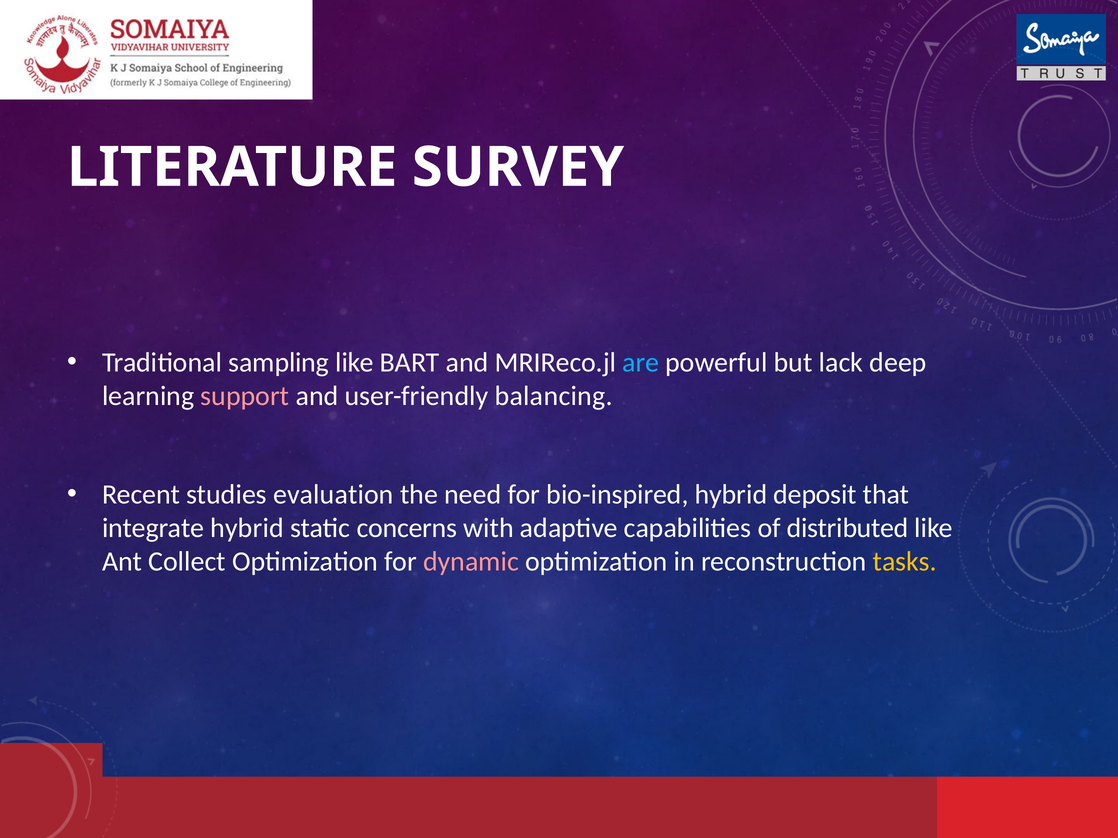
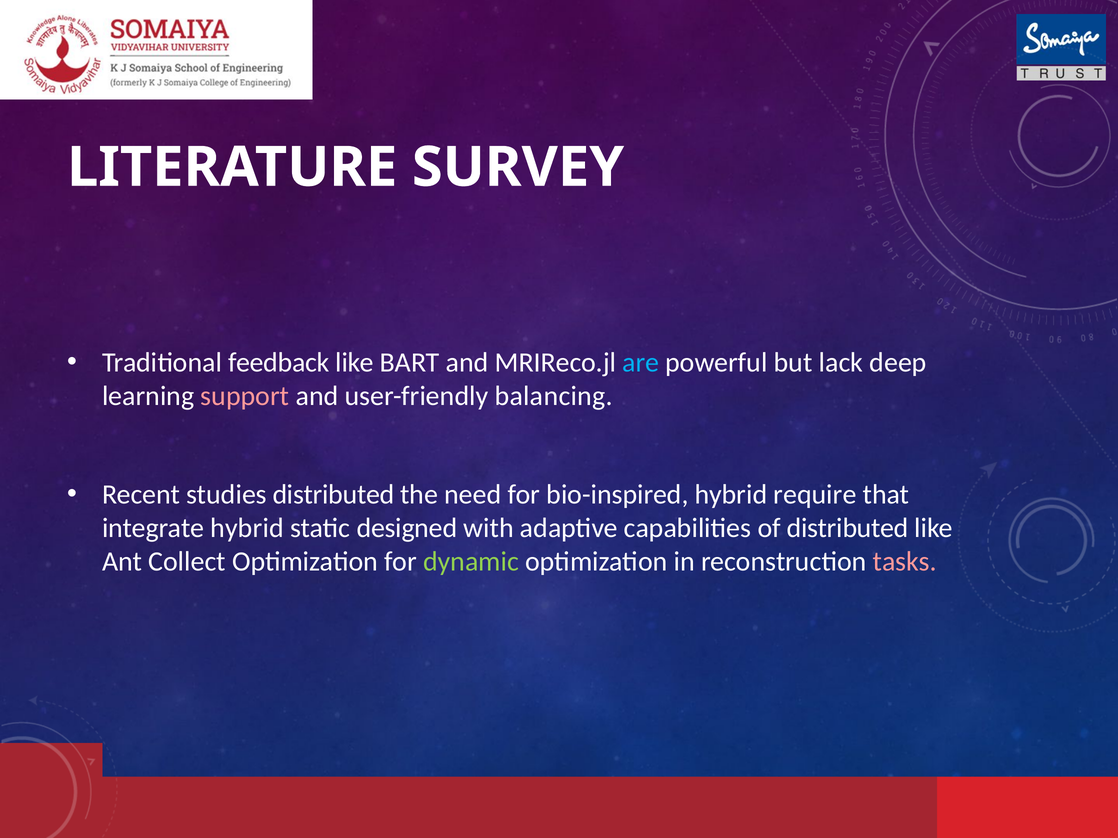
sampling: sampling -> feedback
studies evaluation: evaluation -> distributed
deposit: deposit -> require
concerns: concerns -> designed
dynamic colour: pink -> light green
tasks colour: yellow -> pink
